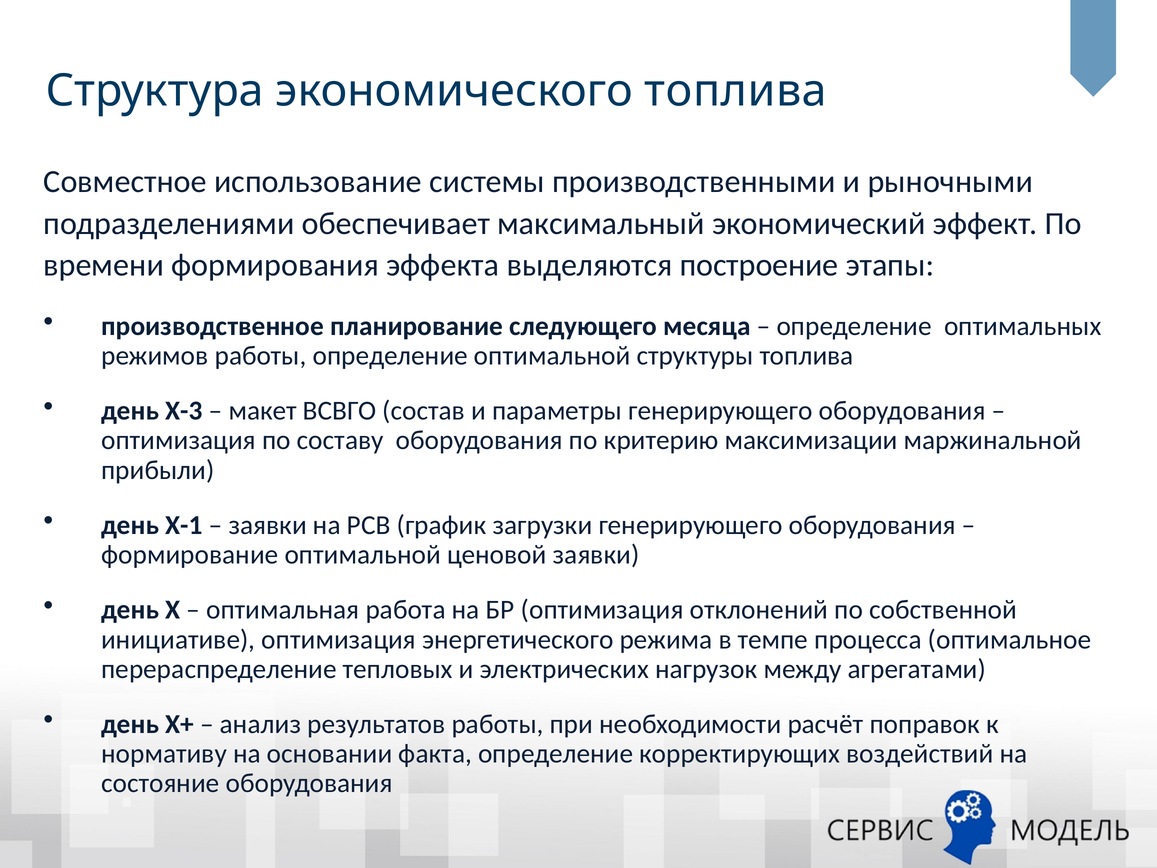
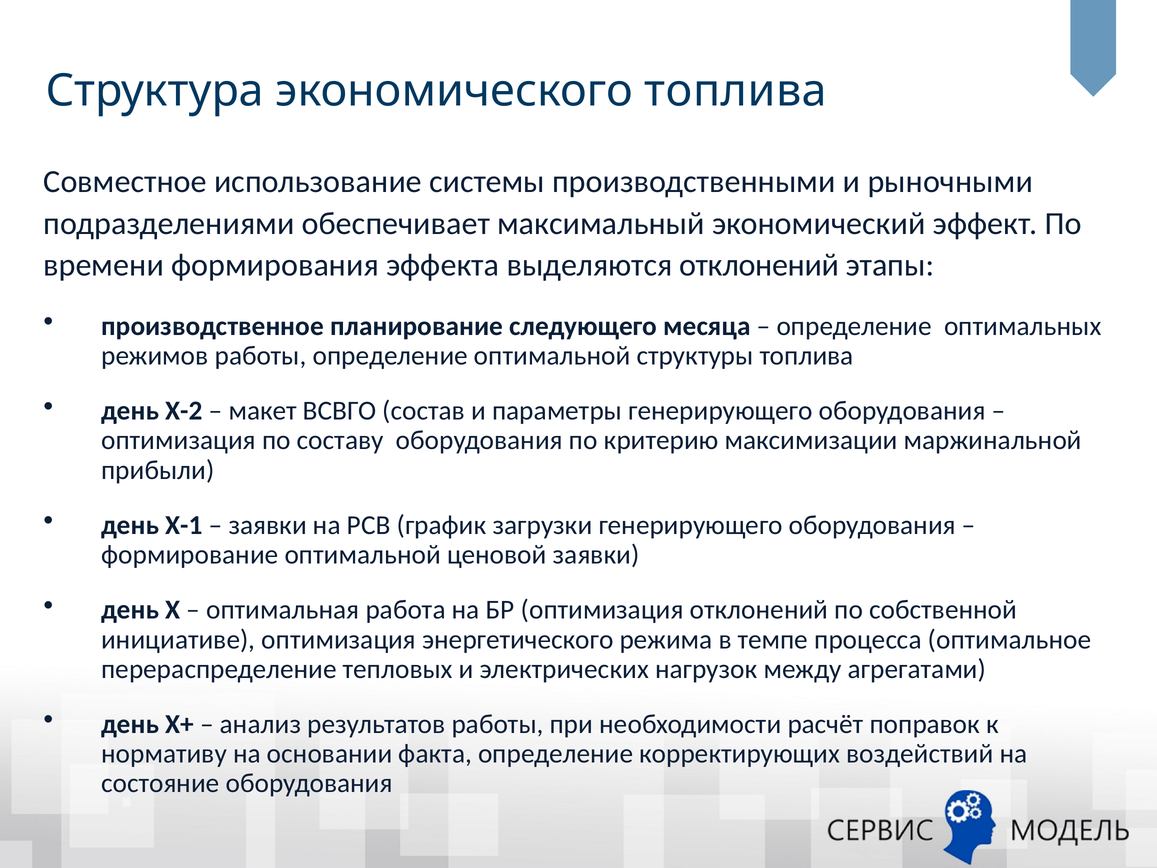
выделяются построение: построение -> отклонений
Х-3: Х-3 -> Х-2
